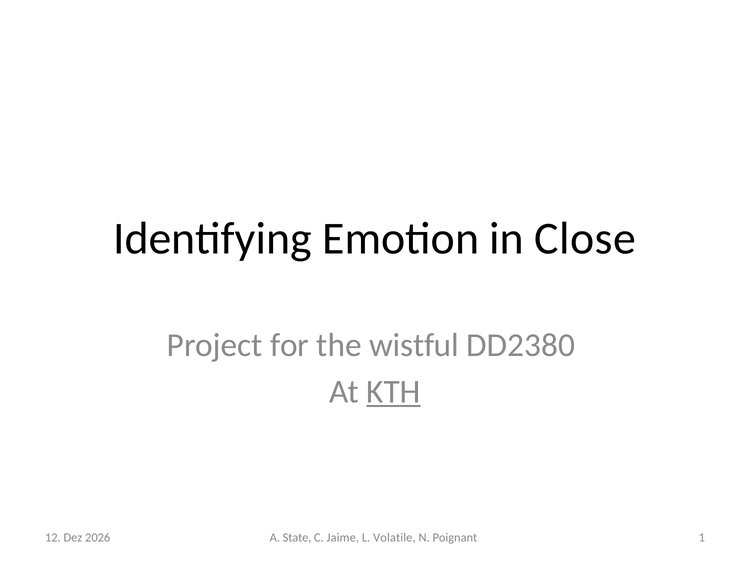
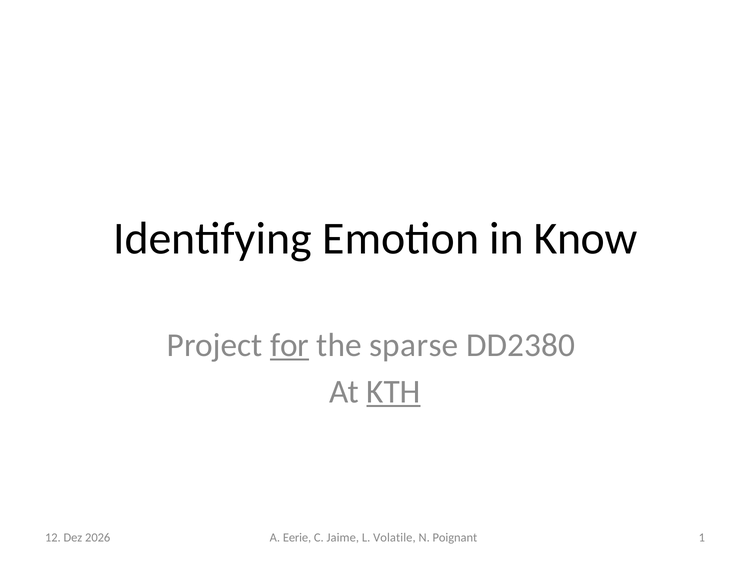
Close: Close -> Know
for underline: none -> present
wistful: wistful -> sparse
State: State -> Eerie
